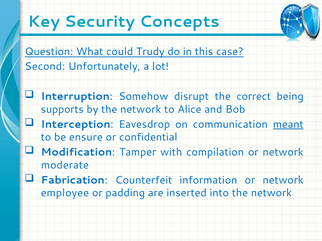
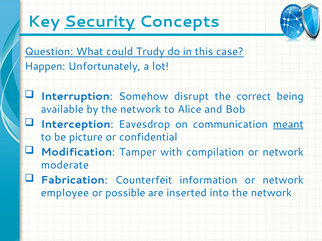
Security underline: none -> present
Second: Second -> Happen
supports: supports -> available
ensure: ensure -> picture
padding: padding -> possible
